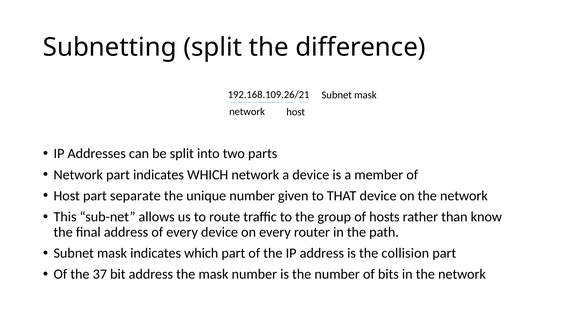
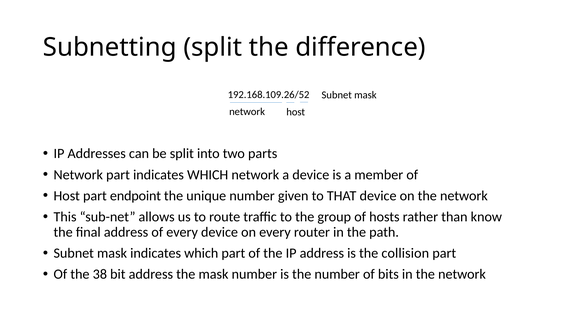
192.168.109.26/21: 192.168.109.26/21 -> 192.168.109.26/52
separate: separate -> endpoint
37: 37 -> 38
